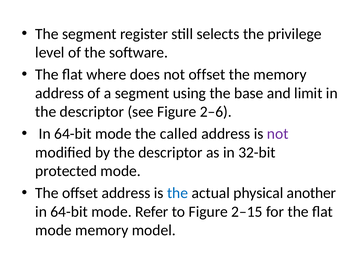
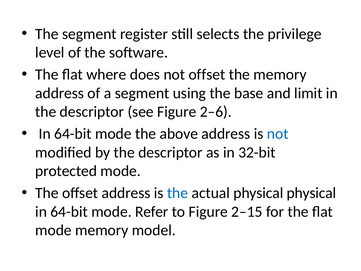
called: called -> above
not at (278, 134) colour: purple -> blue
physical another: another -> physical
